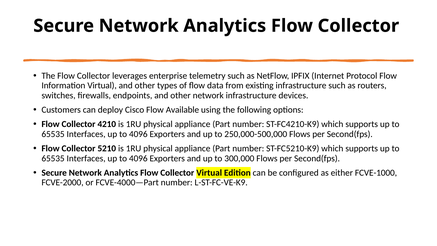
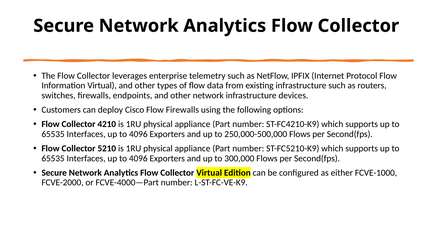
Flow Available: Available -> Firewalls
